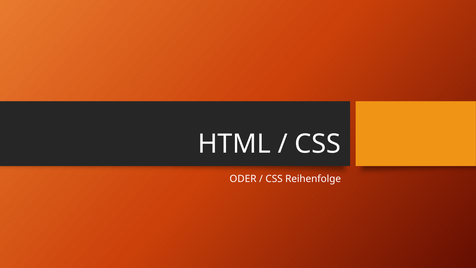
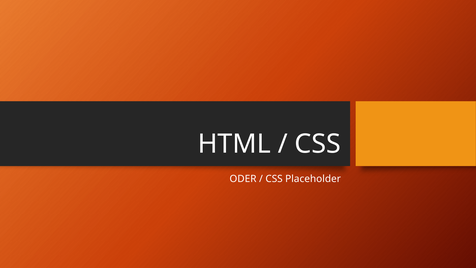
Reihenfolge: Reihenfolge -> Placeholder
